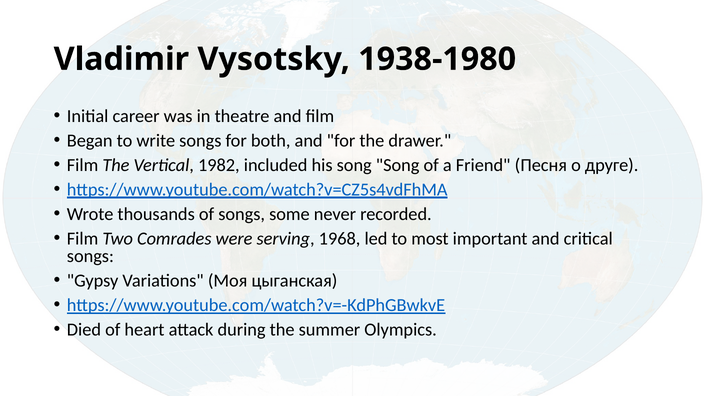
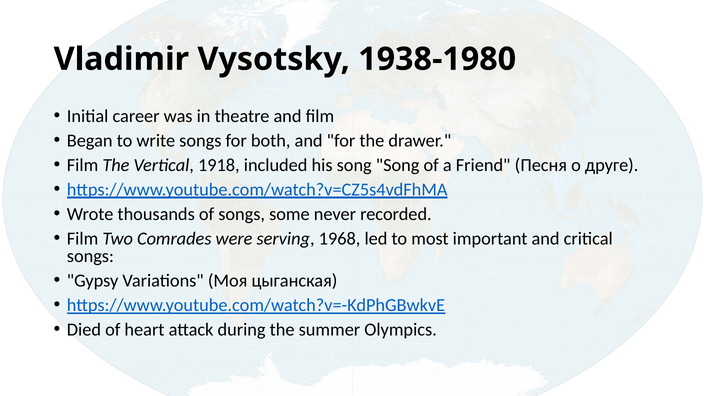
1982: 1982 -> 1918
